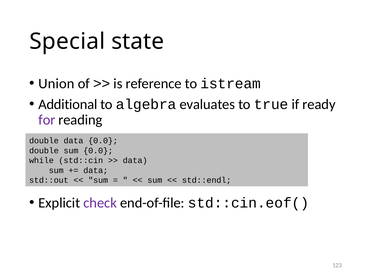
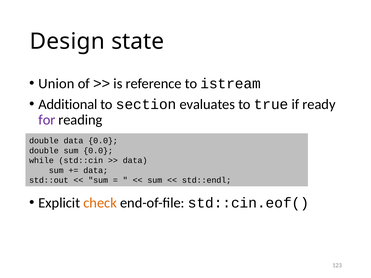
Special: Special -> Design
algebra: algebra -> section
check colour: purple -> orange
